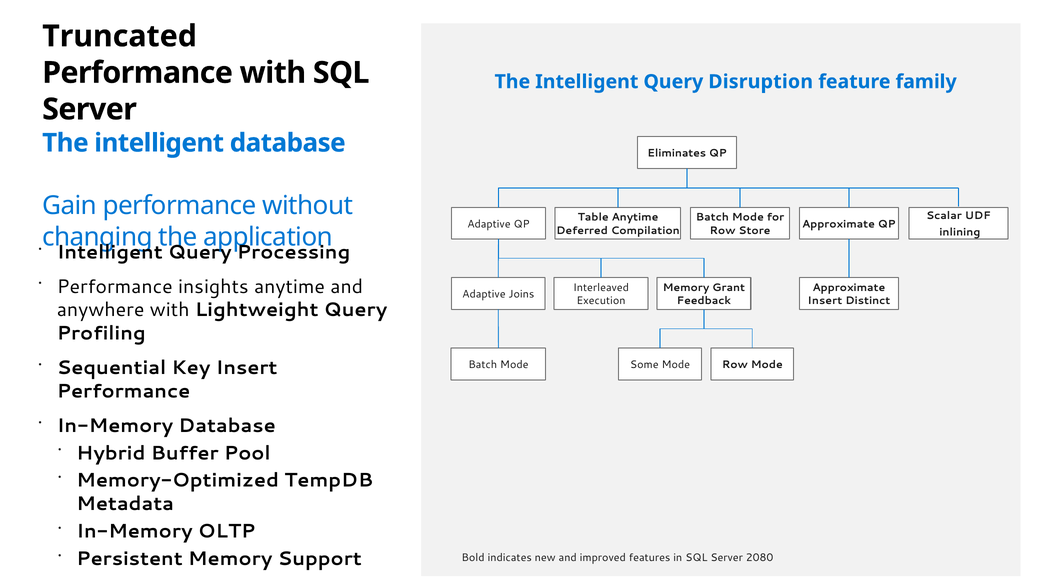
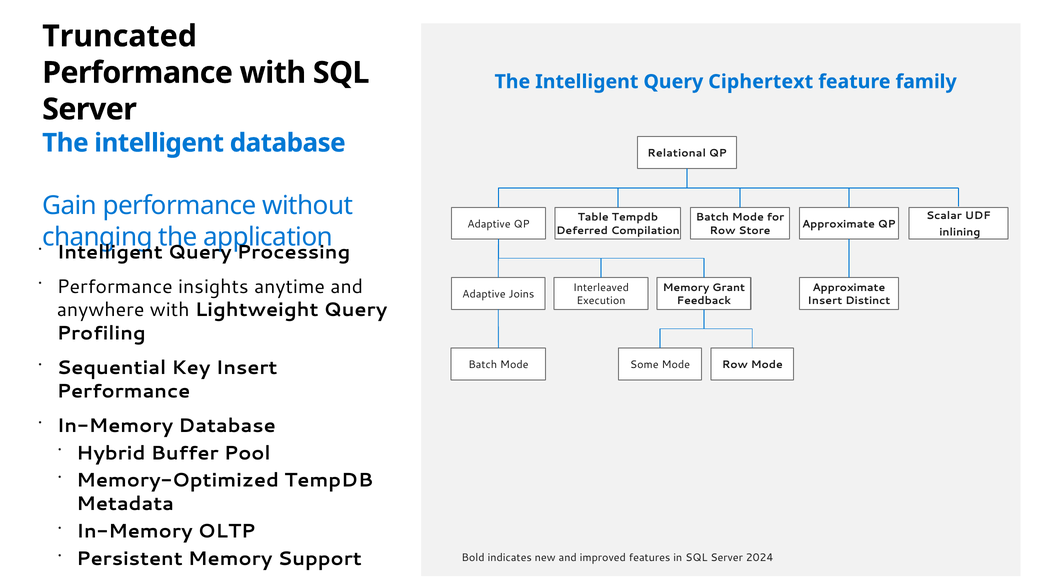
Disruption: Disruption -> Ciphertext
Eliminates: Eliminates -> Relational
Table Anytime: Anytime -> Tempdb
2080: 2080 -> 2024
